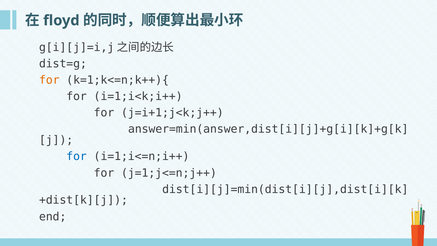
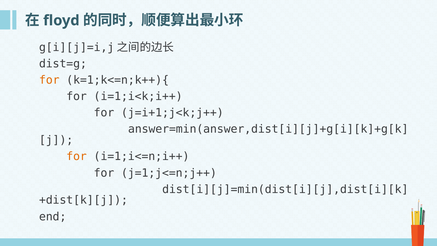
for at (77, 156) colour: blue -> orange
